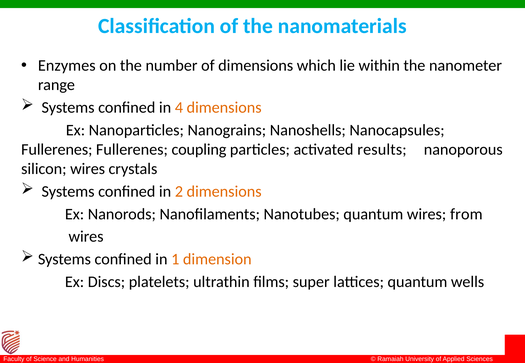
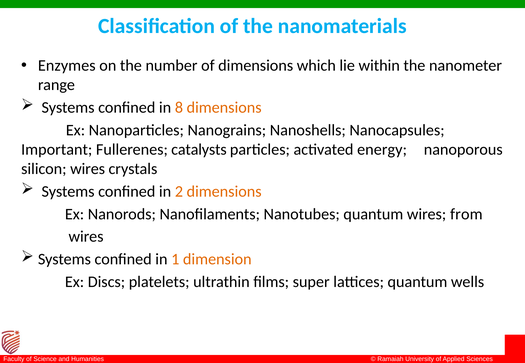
4: 4 -> 8
Fullerenes at (57, 150): Fullerenes -> Important
coupling: coupling -> catalysts
results: results -> energy
